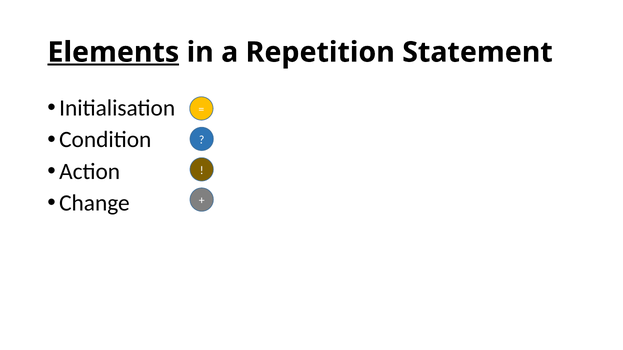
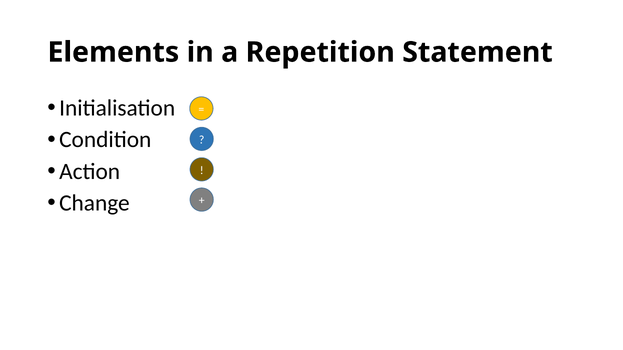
Elements underline: present -> none
